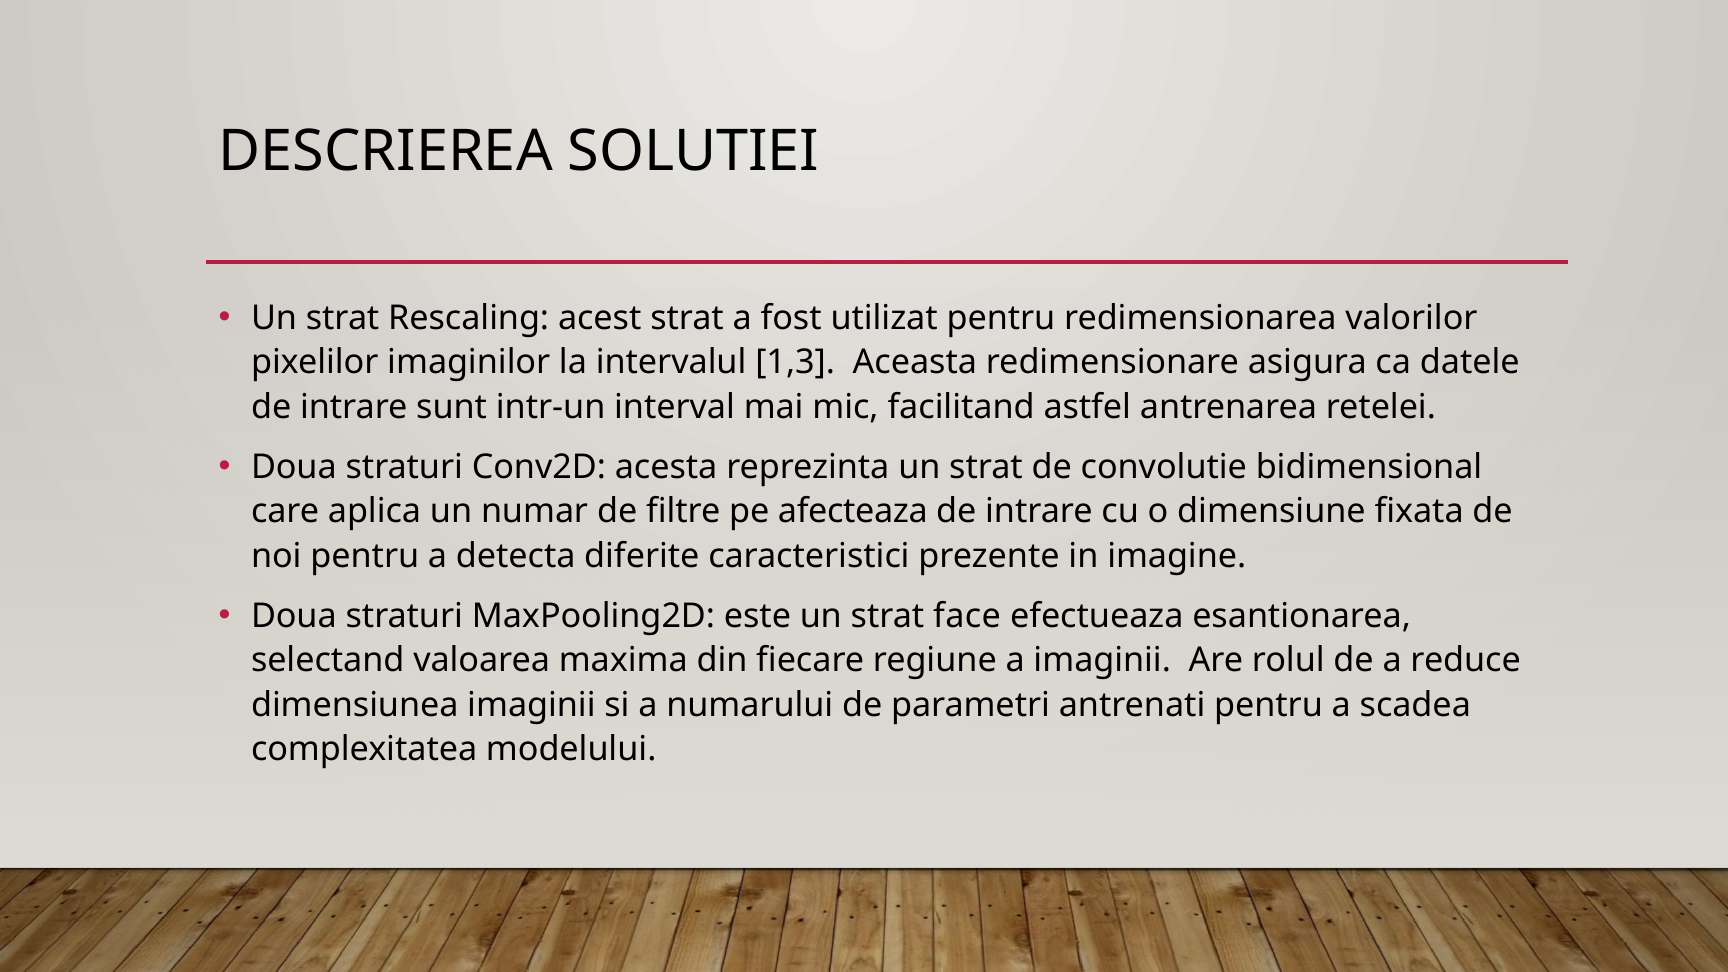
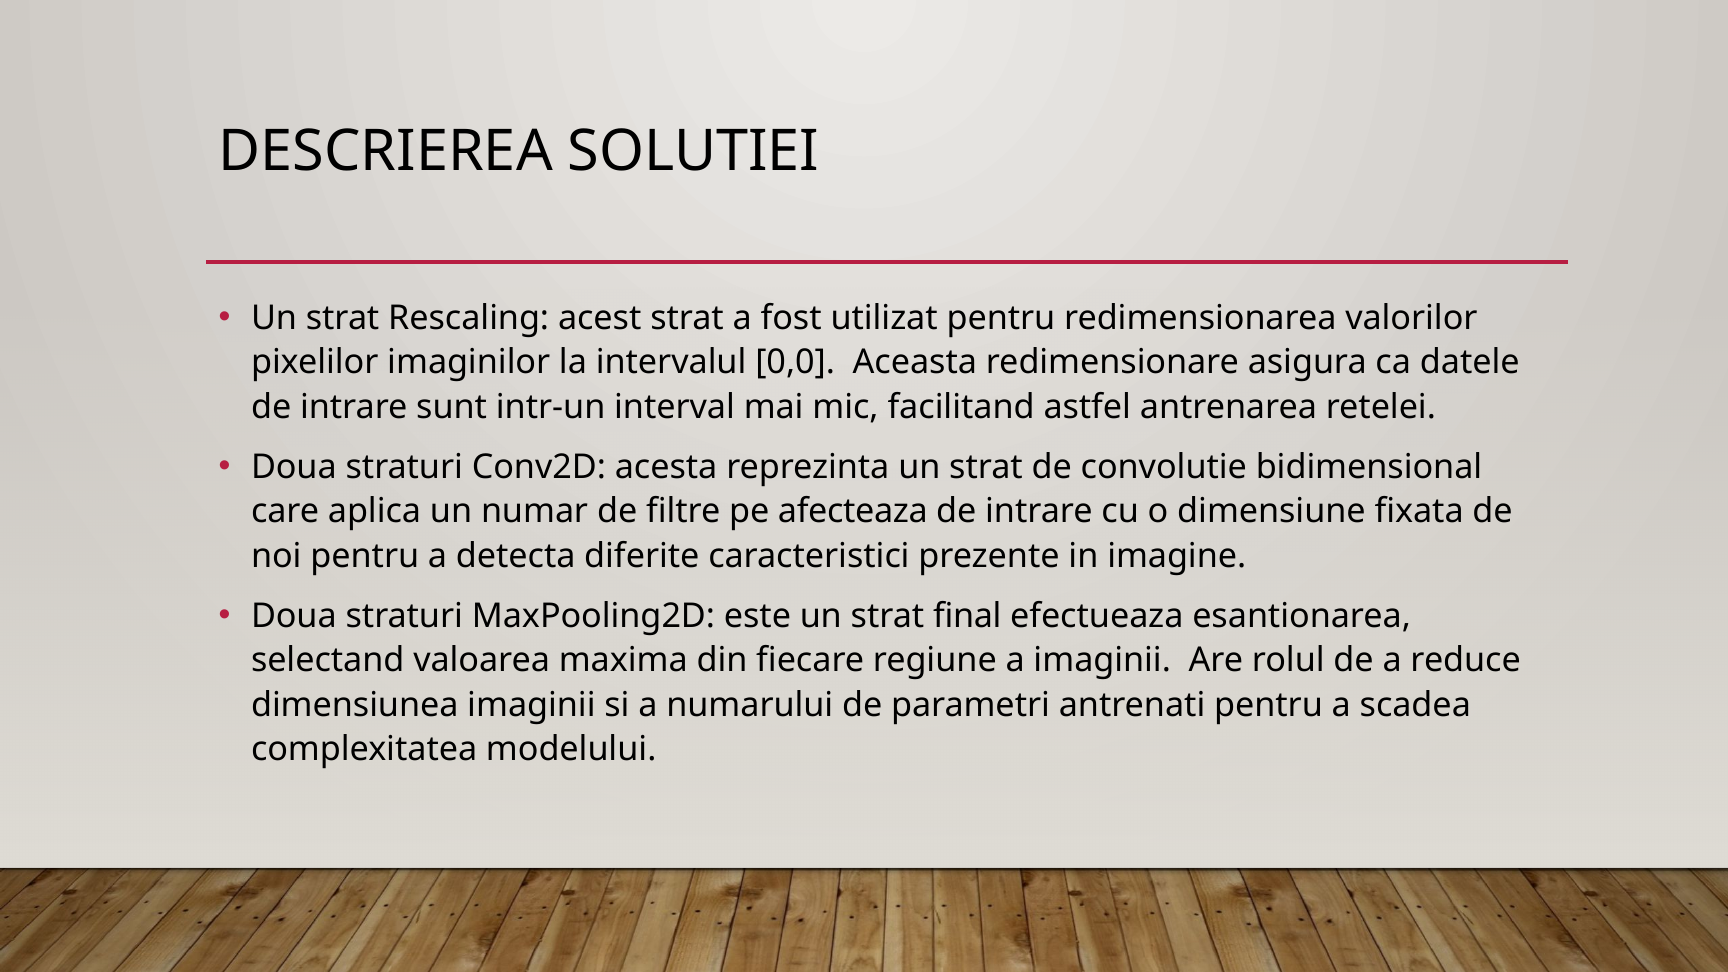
1,3: 1,3 -> 0,0
face: face -> final
